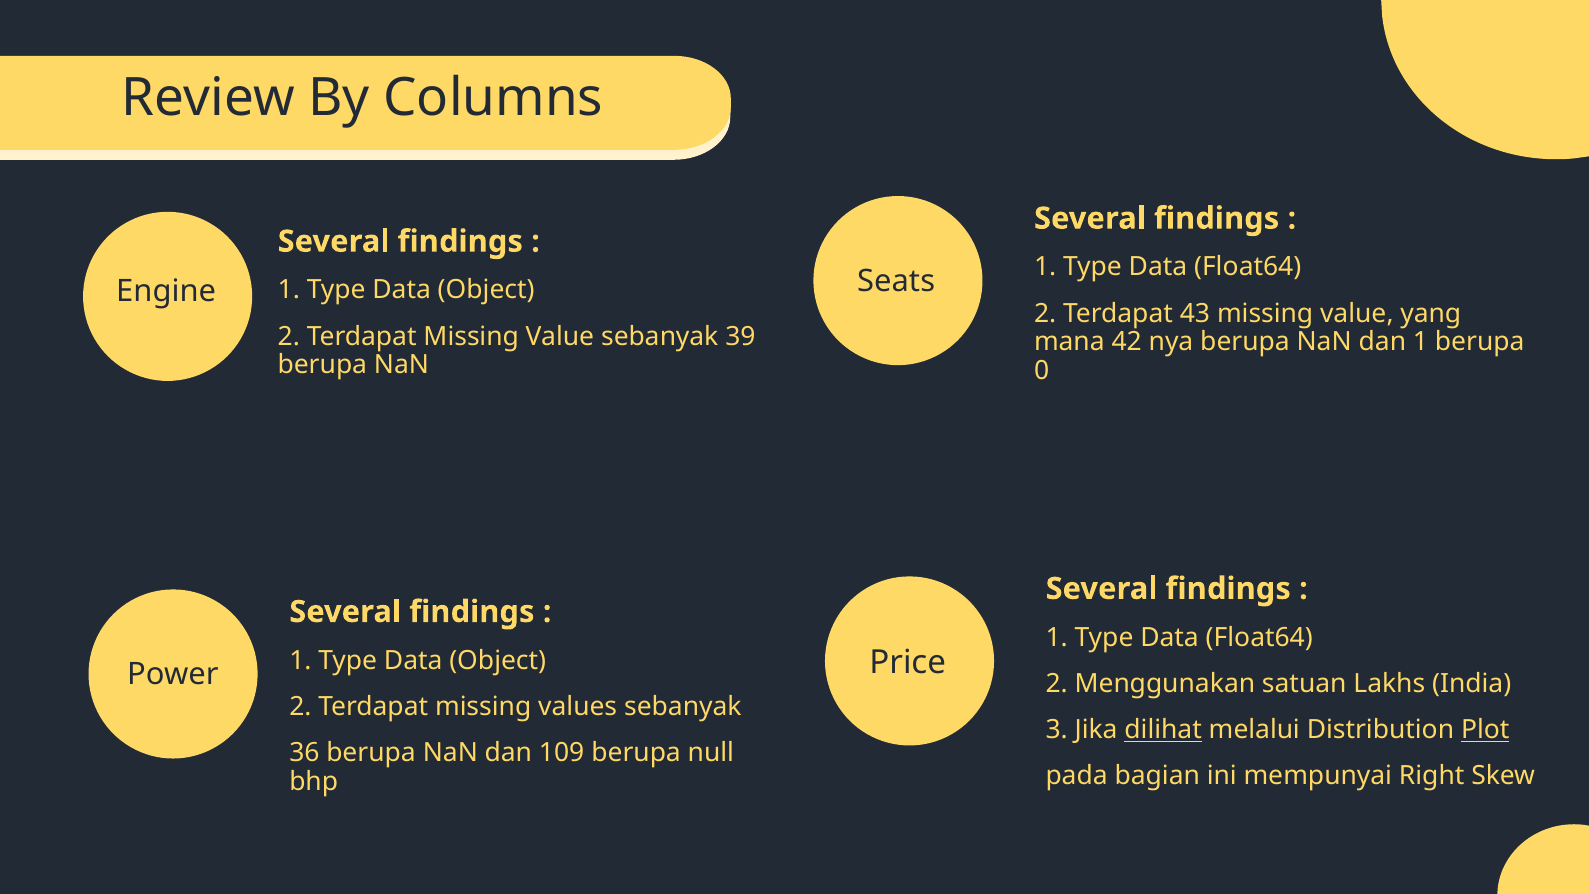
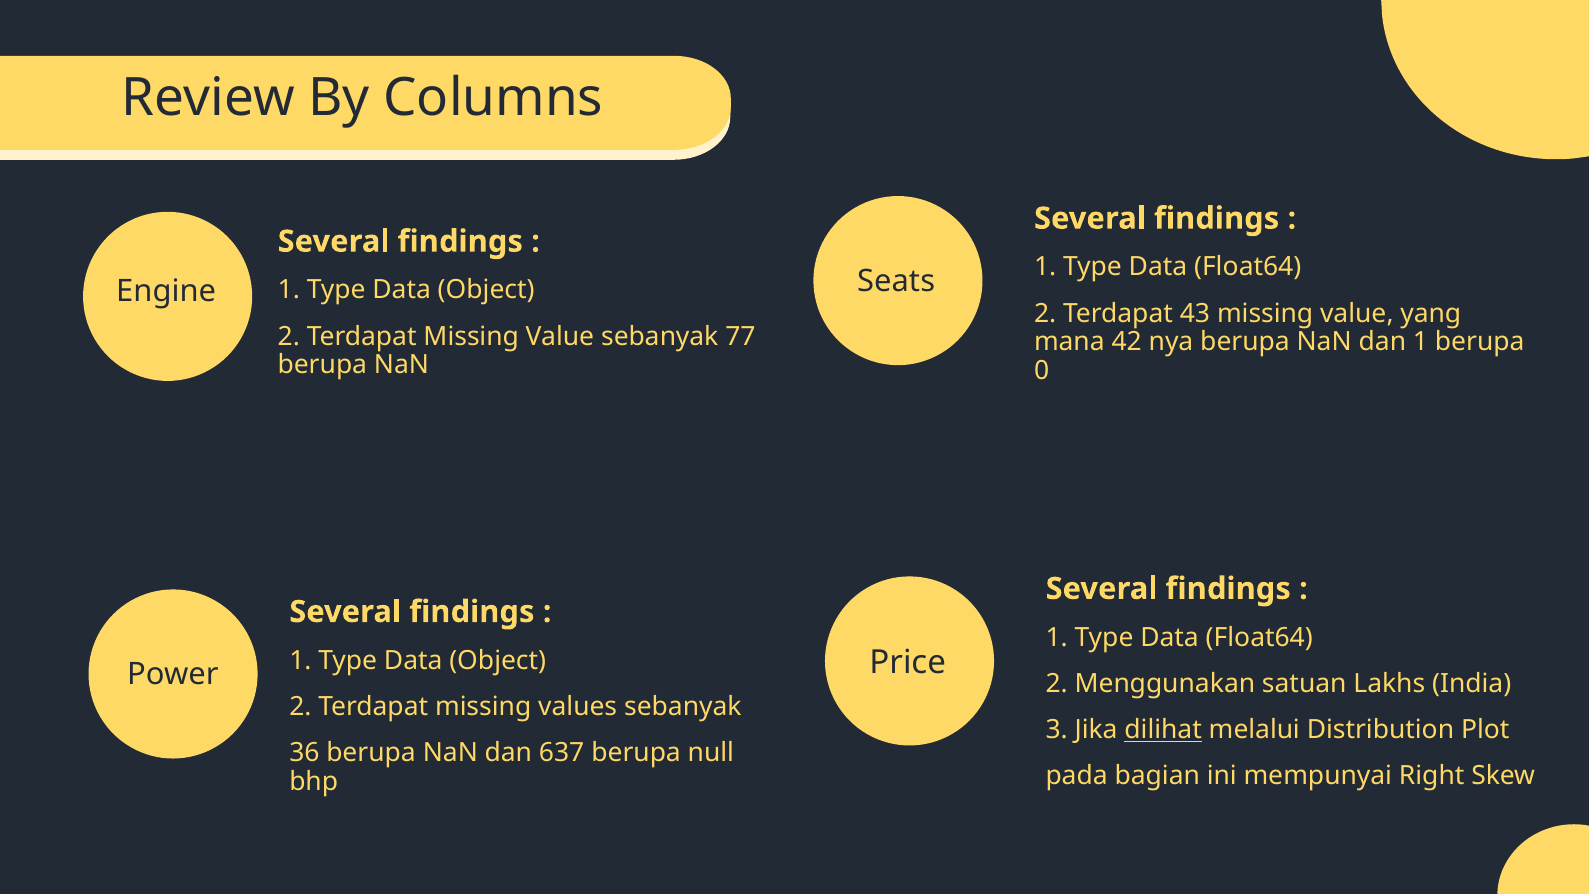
39: 39 -> 77
Plot underline: present -> none
109: 109 -> 637
